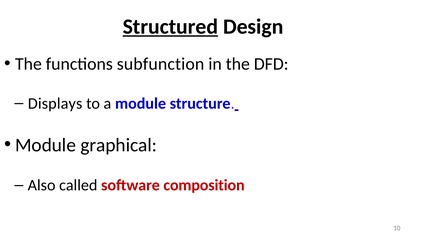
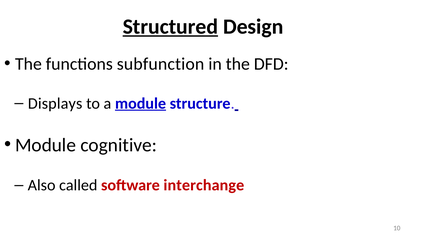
module at (141, 104) underline: none -> present
graphical: graphical -> cognitive
composition: composition -> interchange
